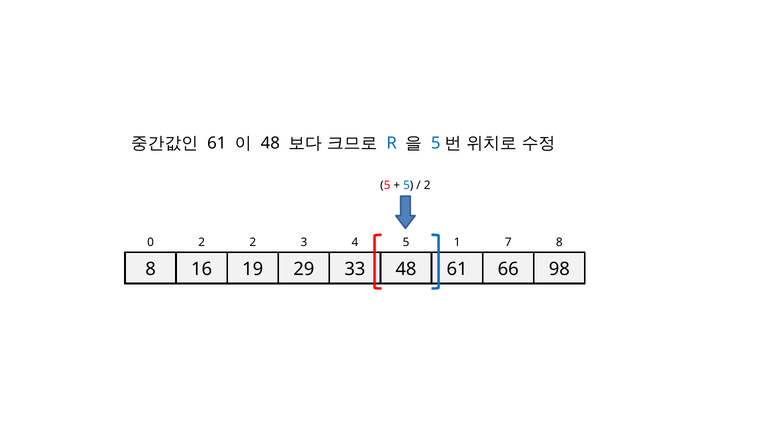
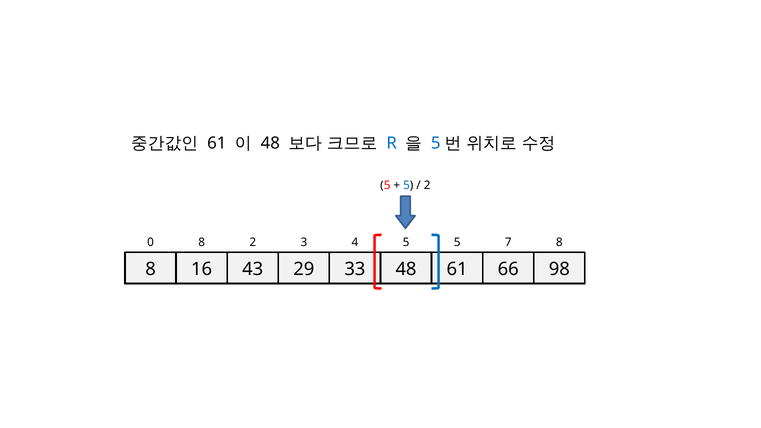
0 2: 2 -> 8
5 1: 1 -> 5
19: 19 -> 43
